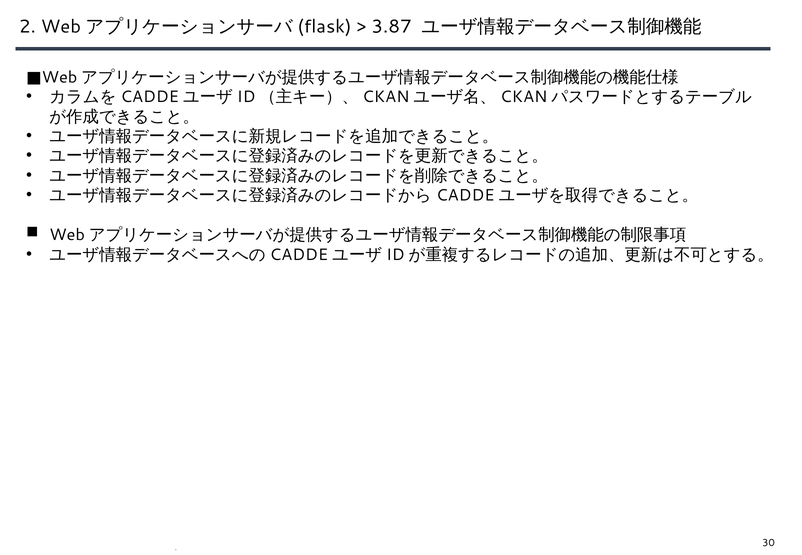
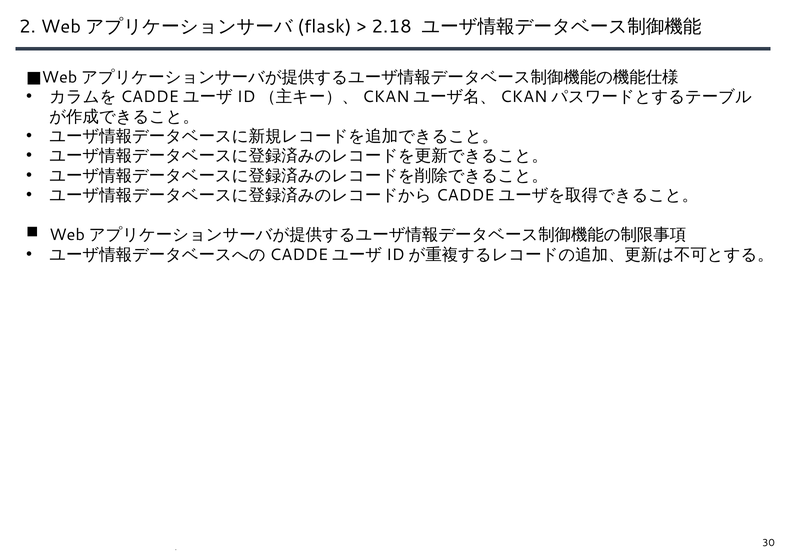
3.87: 3.87 -> 2.18
